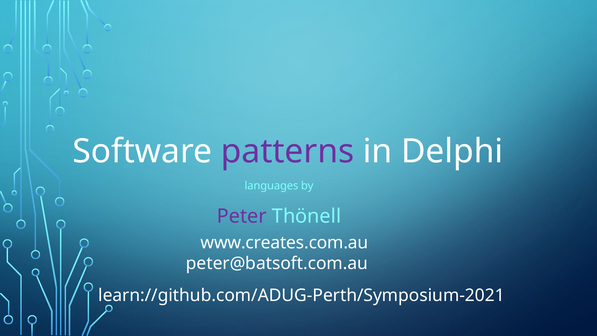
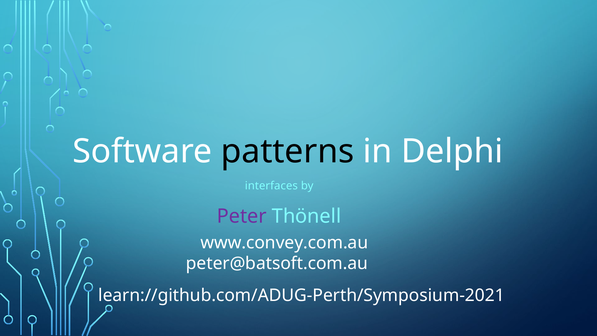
patterns colour: purple -> black
languages: languages -> interfaces
www.creates.com.au: www.creates.com.au -> www.convey.com.au
